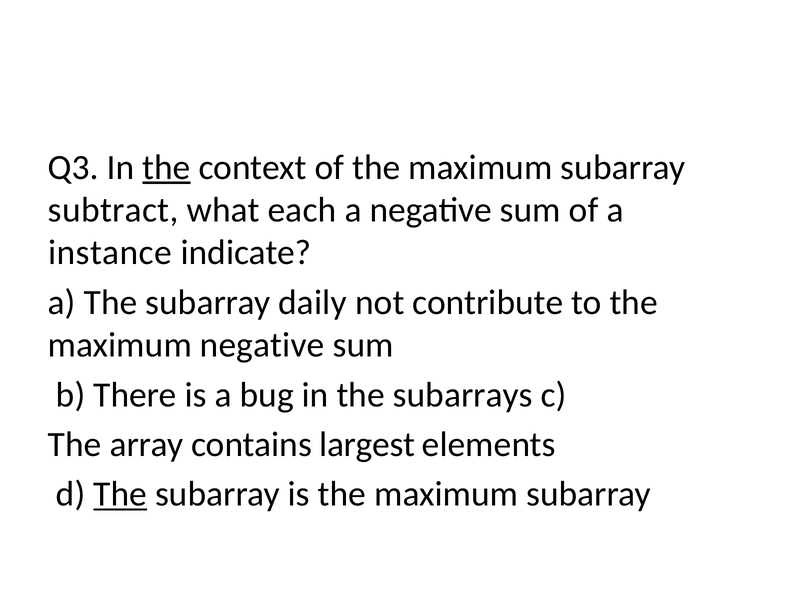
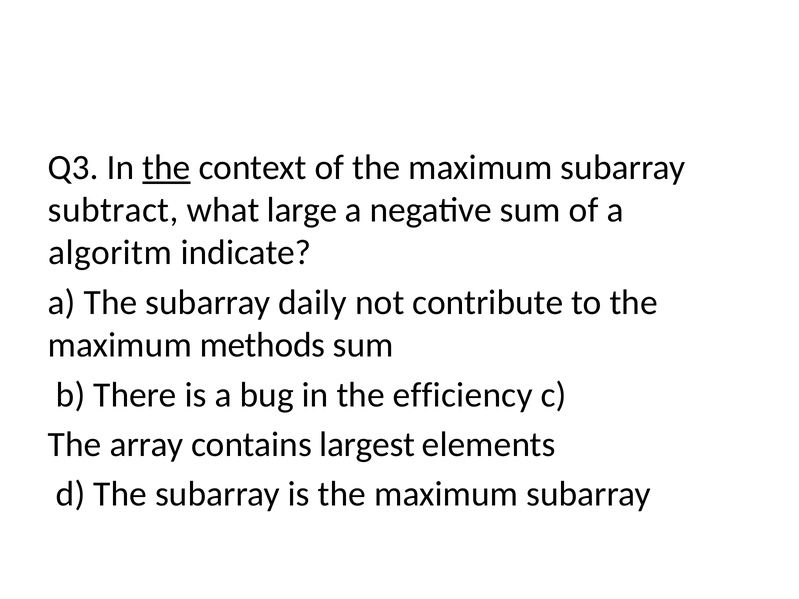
each: each -> large
instance: instance -> algoritm
maximum negative: negative -> methods
subarrays: subarrays -> efficiency
The at (120, 494) underline: present -> none
